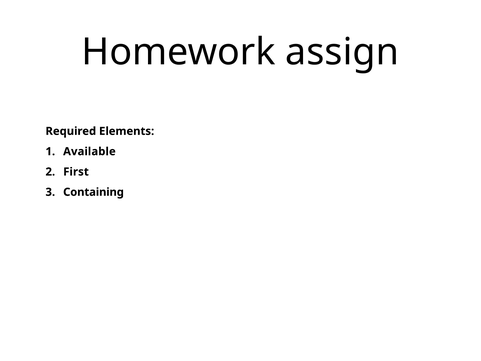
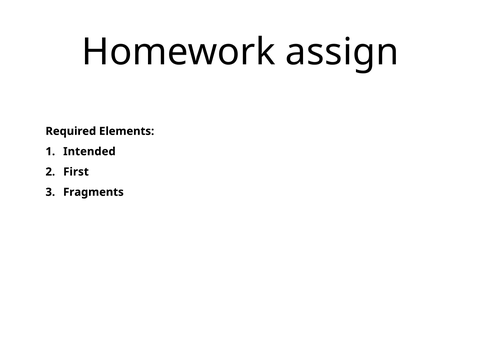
Available: Available -> Intended
Containing: Containing -> Fragments
